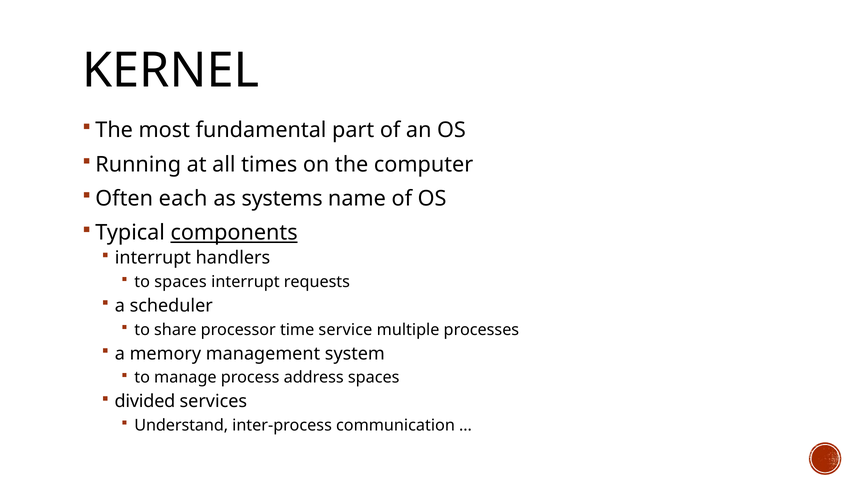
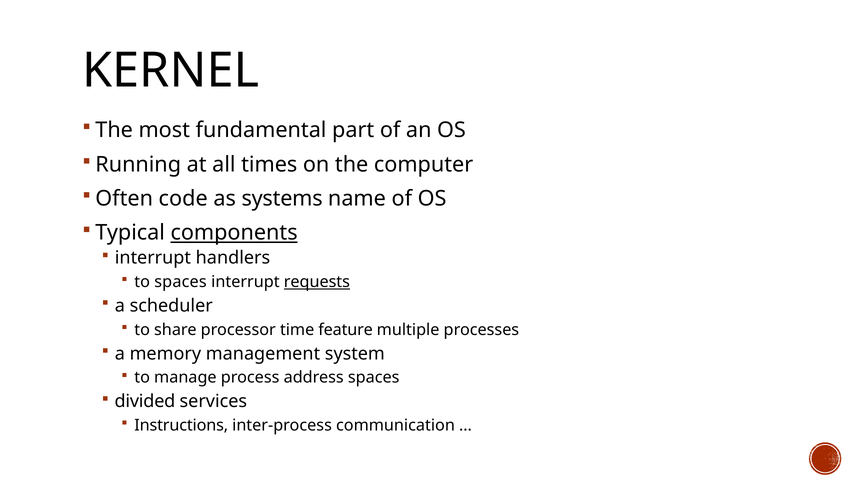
each: each -> code
requests underline: none -> present
service: service -> feature
Understand: Understand -> Instructions
